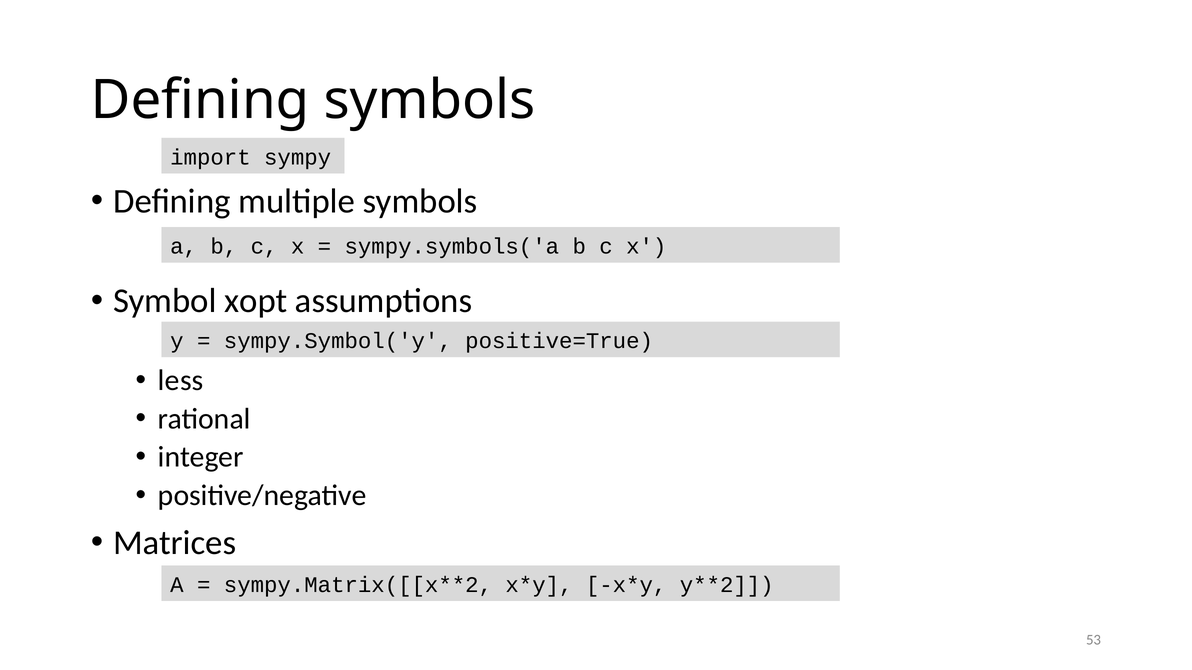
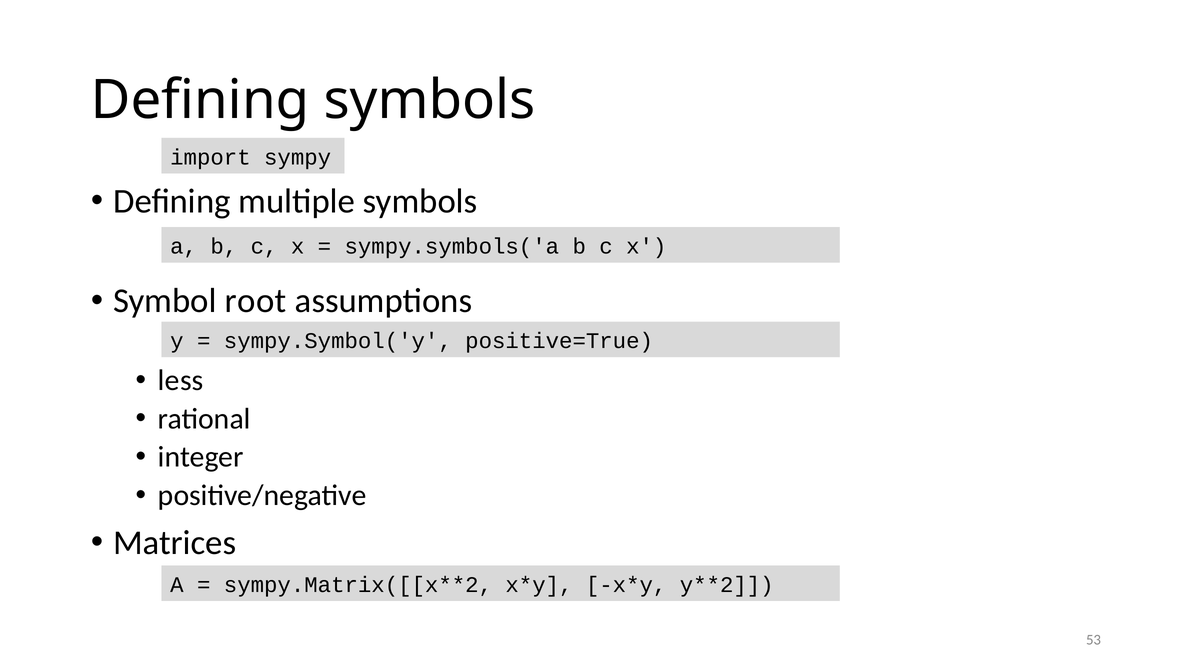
xopt: xopt -> root
